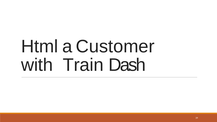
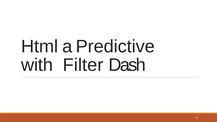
Customer: Customer -> Predictive
Train: Train -> Filter
